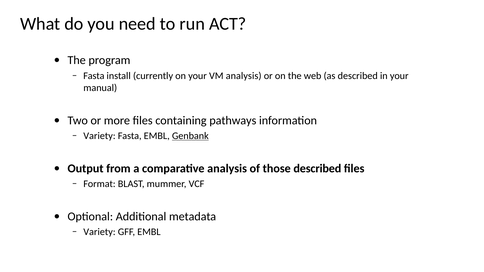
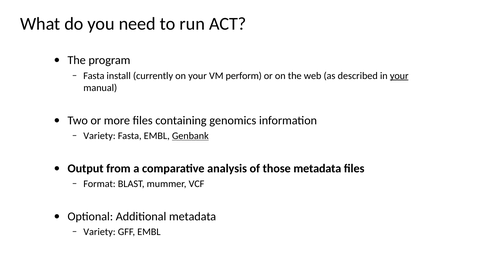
VM analysis: analysis -> perform
your at (399, 76) underline: none -> present
pathways: pathways -> genomics
those described: described -> metadata
